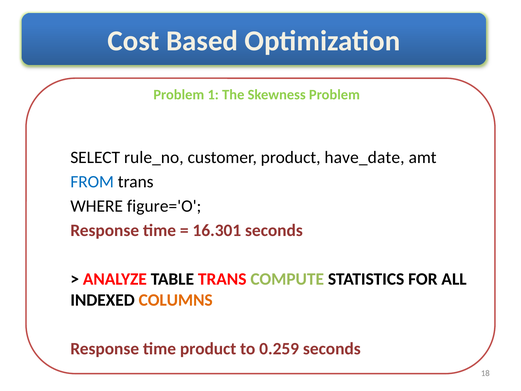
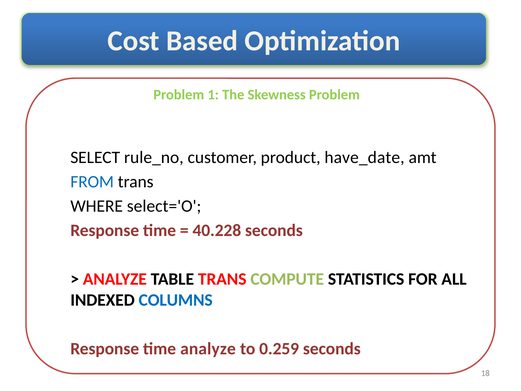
figure='O: figure='O -> select='O
16.301: 16.301 -> 40.228
COLUMNS colour: orange -> blue
time product: product -> analyze
